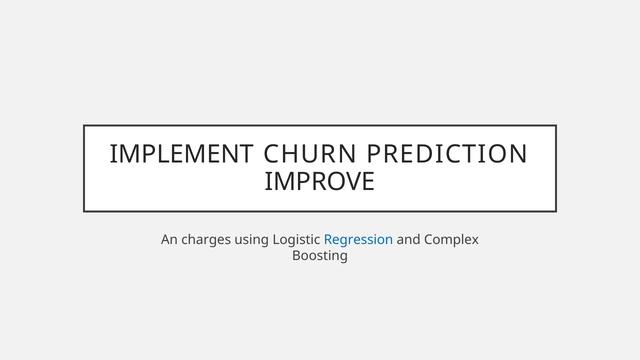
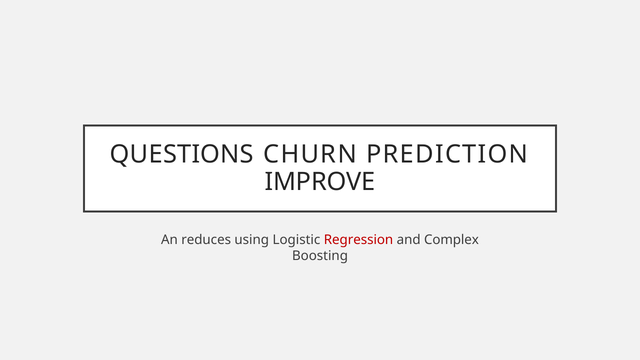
IMPLEMENT: IMPLEMENT -> QUESTIONS
charges: charges -> reduces
Regression colour: blue -> red
